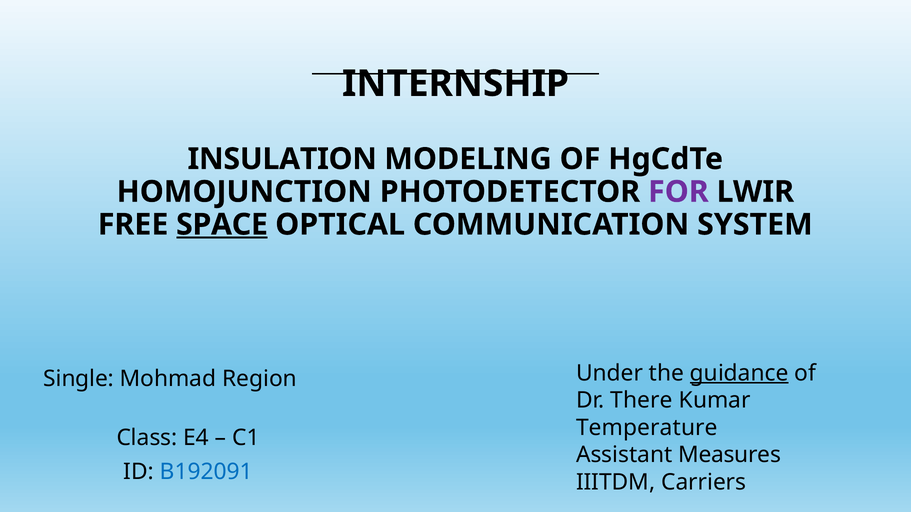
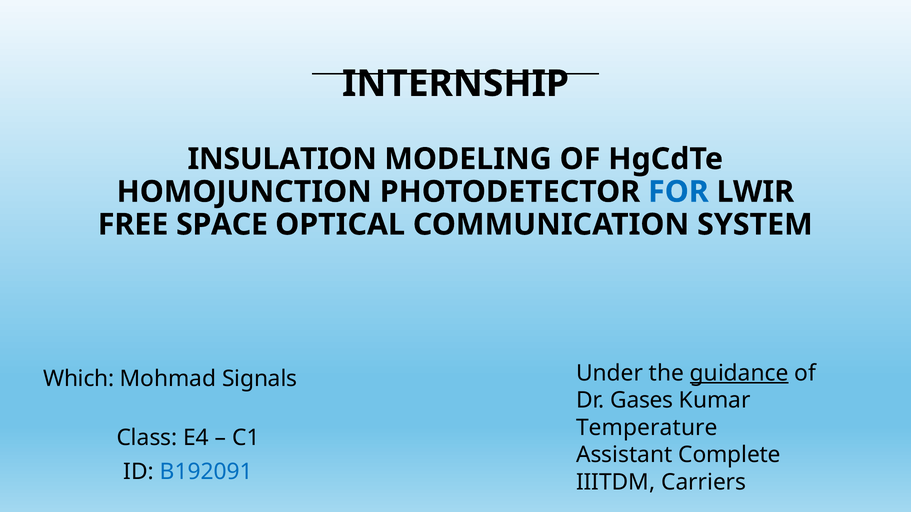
FOR colour: purple -> blue
SPACE underline: present -> none
Single: Single -> Which
Region: Region -> Signals
There: There -> Gases
Measures: Measures -> Complete
